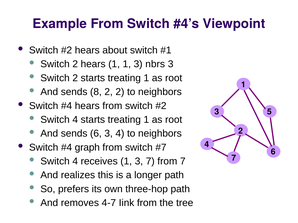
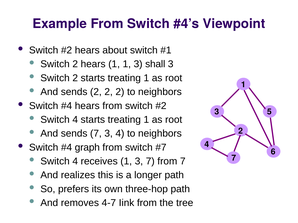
nbrs: nbrs -> shall
sends 8: 8 -> 2
sends 6: 6 -> 7
